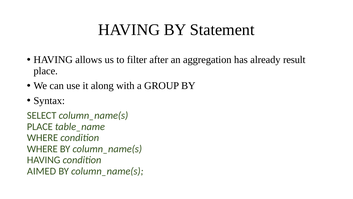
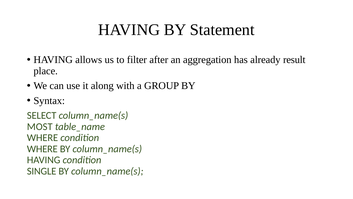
PLACE at (40, 126): PLACE -> MOST
AIMED: AIMED -> SINGLE
